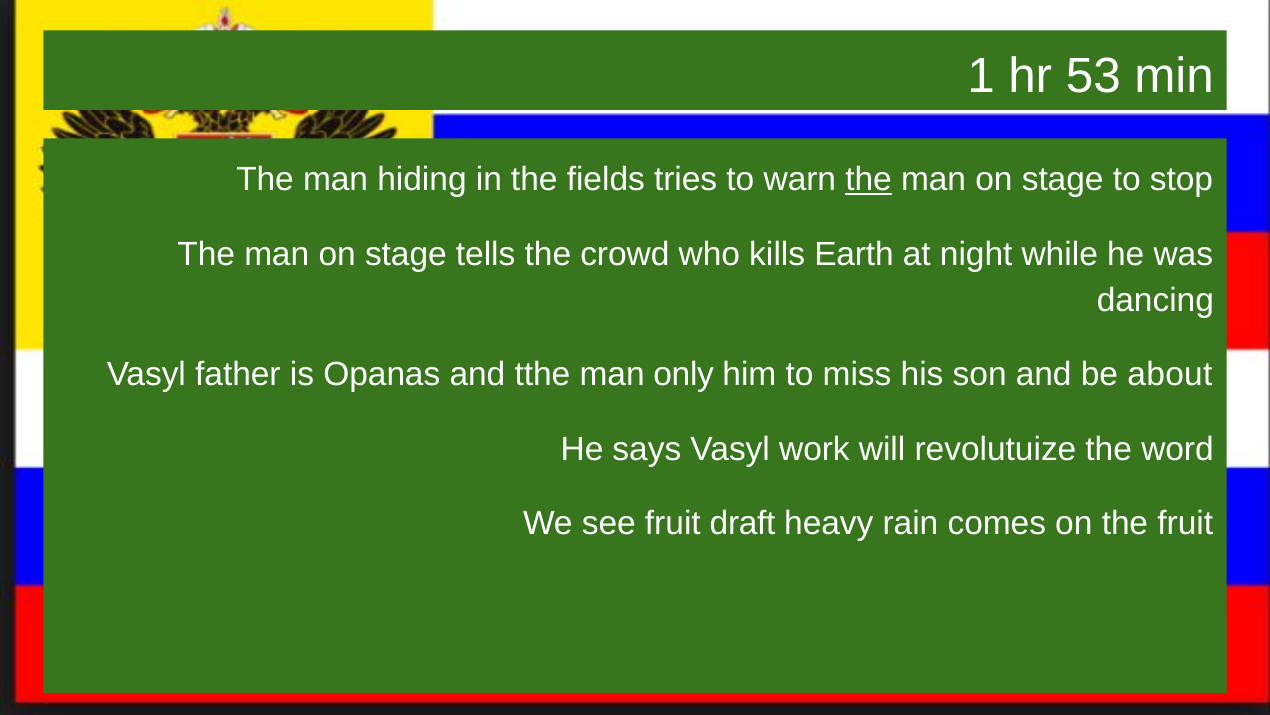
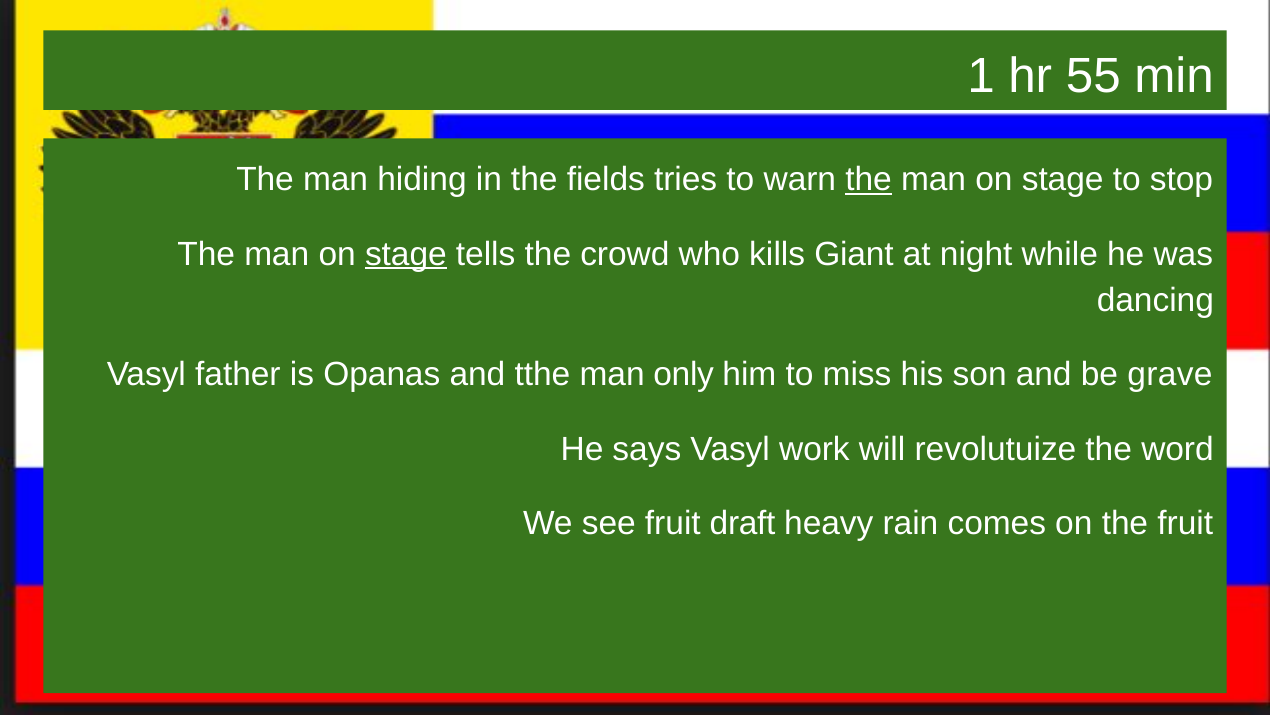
53: 53 -> 55
stage at (406, 254) underline: none -> present
Earth: Earth -> Giant
about: about -> grave
